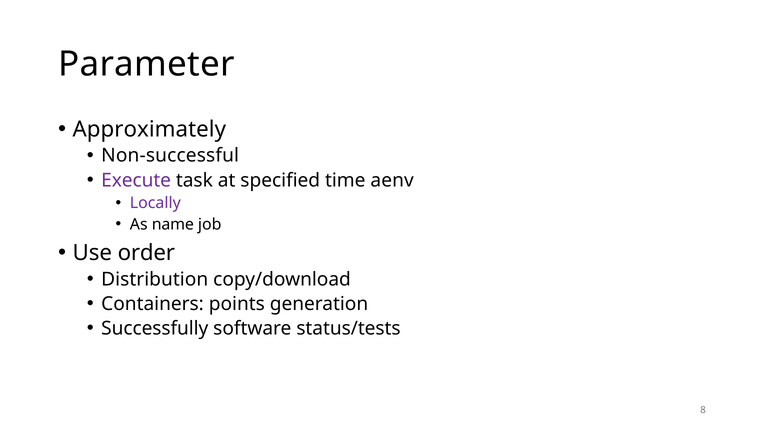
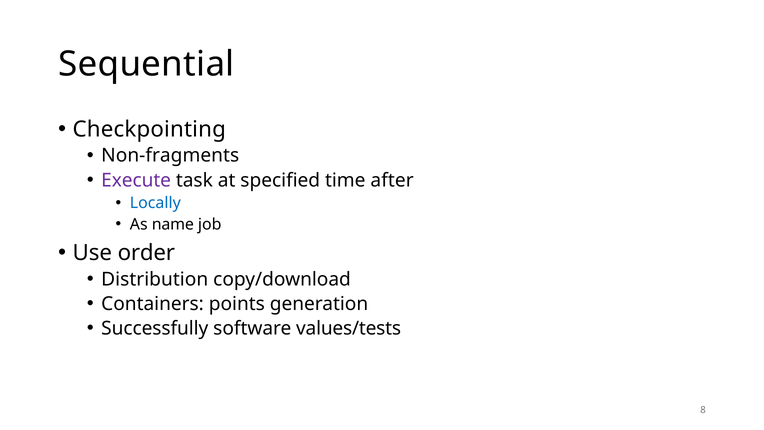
Parameter: Parameter -> Sequential
Approximately: Approximately -> Checkpointing
Non-successful: Non-successful -> Non-fragments
aenv: aenv -> after
Locally colour: purple -> blue
status/tests: status/tests -> values/tests
